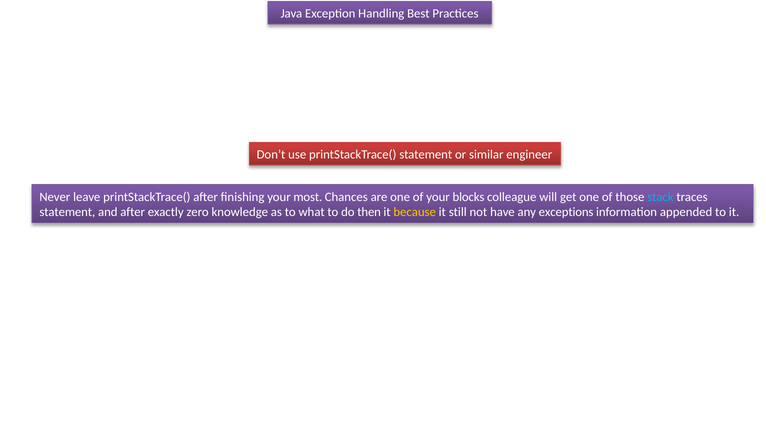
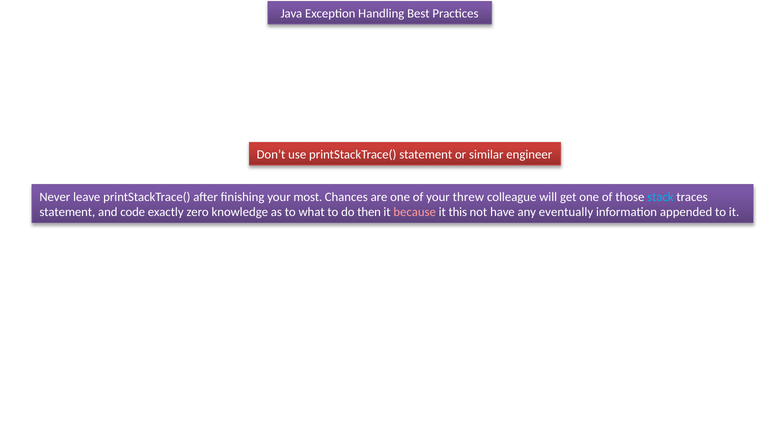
blocks: blocks -> threw
and after: after -> code
because colour: yellow -> pink
still: still -> this
exceptions: exceptions -> eventually
